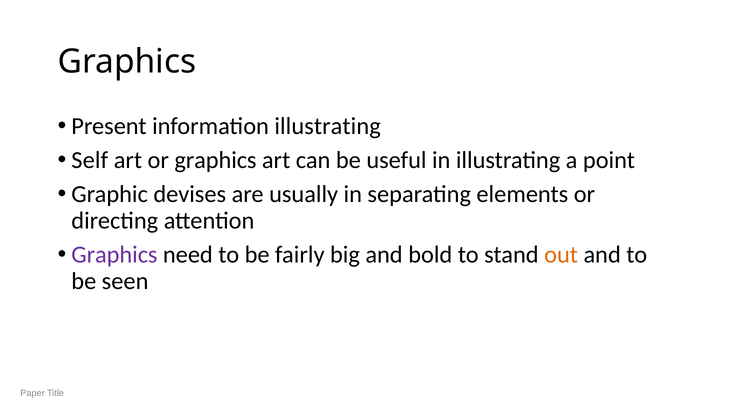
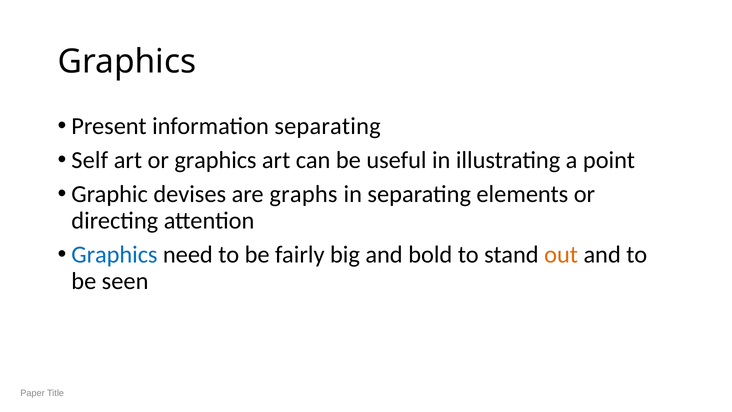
information illustrating: illustrating -> separating
usually: usually -> graphs
Graphics at (114, 255) colour: purple -> blue
